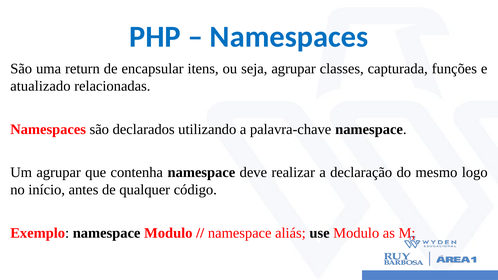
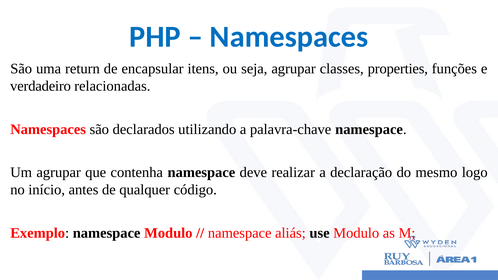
capturada: capturada -> properties
atualizado: atualizado -> verdadeiro
